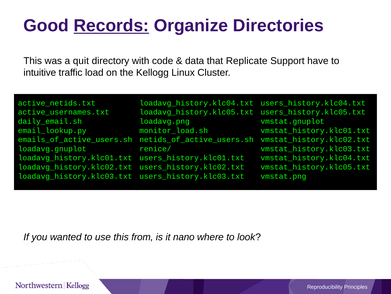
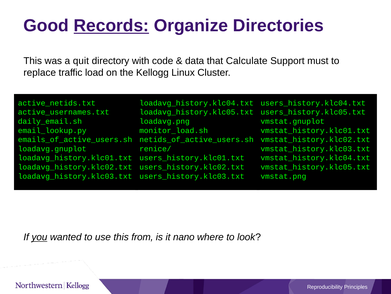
Replicate: Replicate -> Calculate
have: have -> must
intuitive: intuitive -> replace
you underline: none -> present
